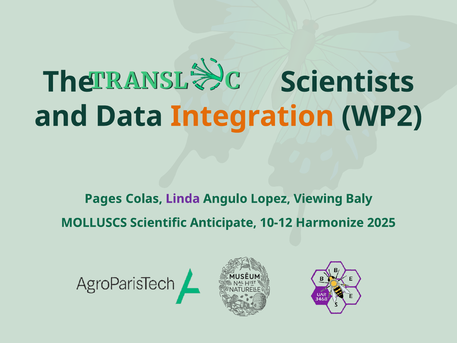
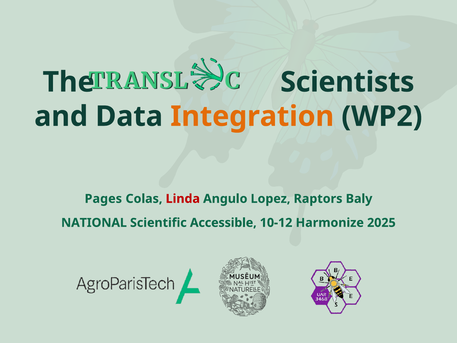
Linda colour: purple -> red
Viewing: Viewing -> Raptors
MOLLUSCS: MOLLUSCS -> NATIONAL
Anticipate: Anticipate -> Accessible
